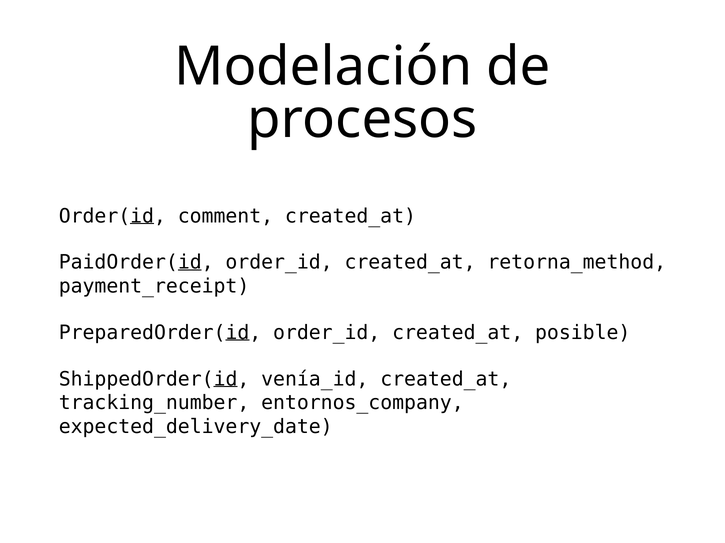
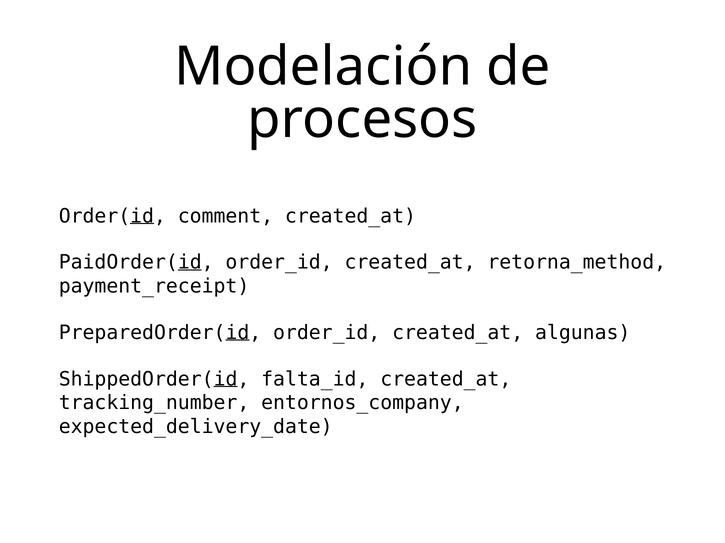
posible: posible -> algunas
venía_id: venía_id -> falta_id
